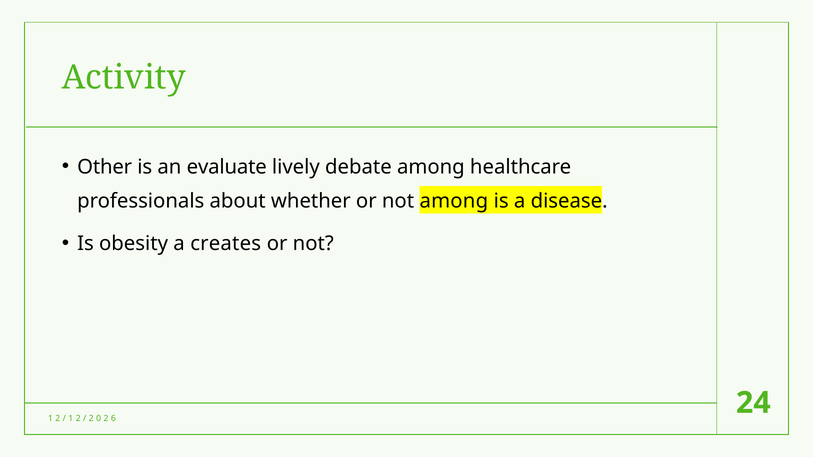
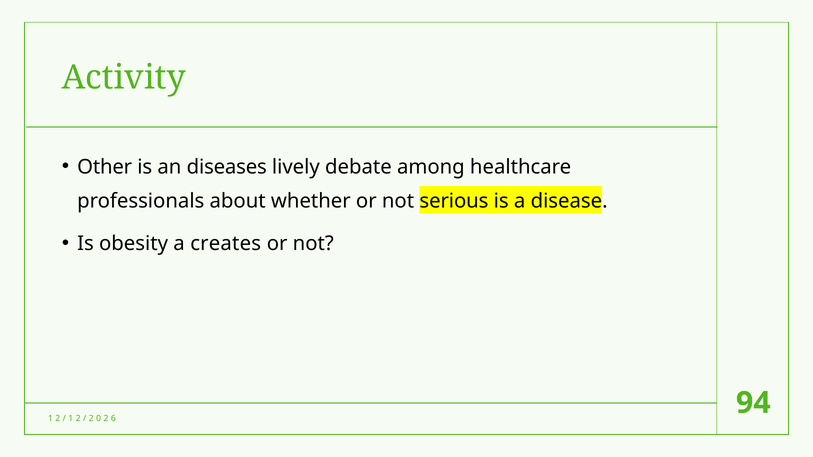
evaluate: evaluate -> diseases
not among: among -> serious
24: 24 -> 94
